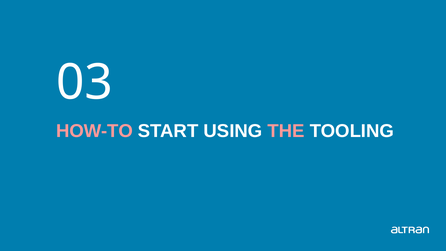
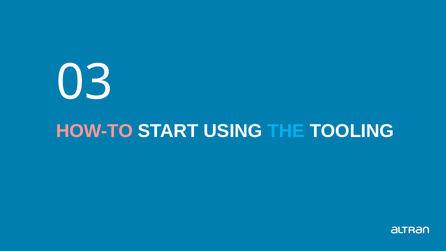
THE colour: pink -> light blue
